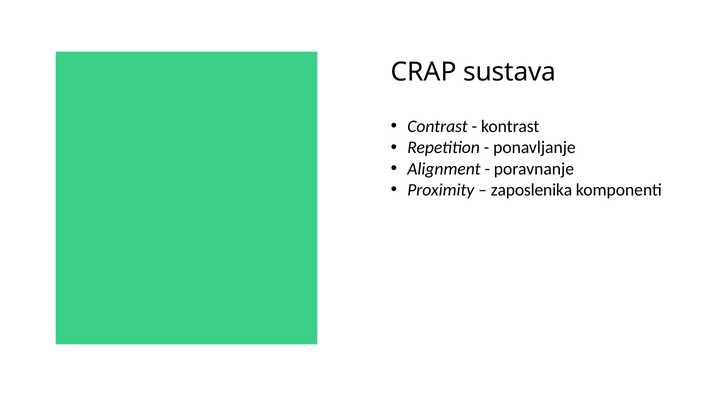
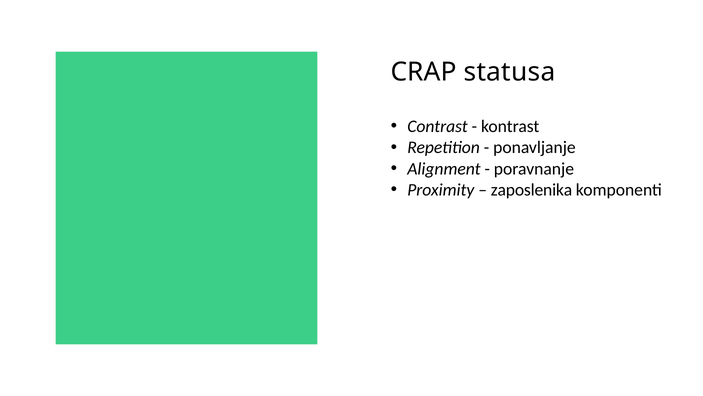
sustava: sustava -> statusa
